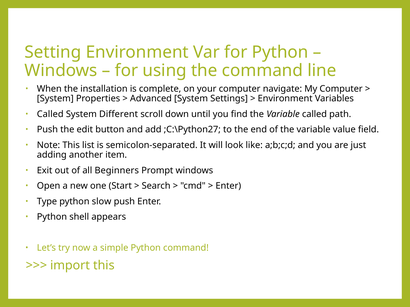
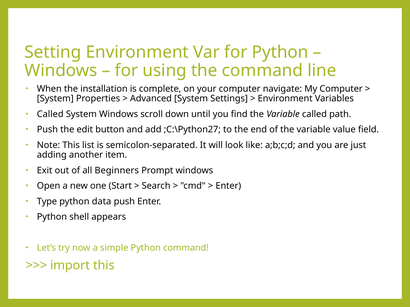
System Different: Different -> Windows
slow: slow -> data
